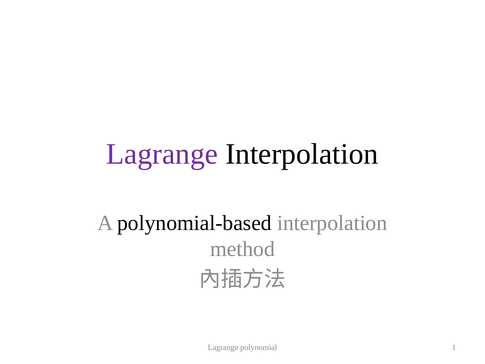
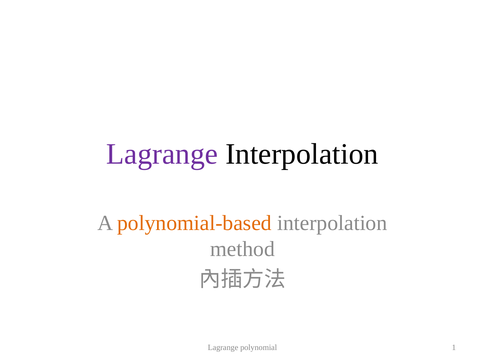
polynomial-based colour: black -> orange
